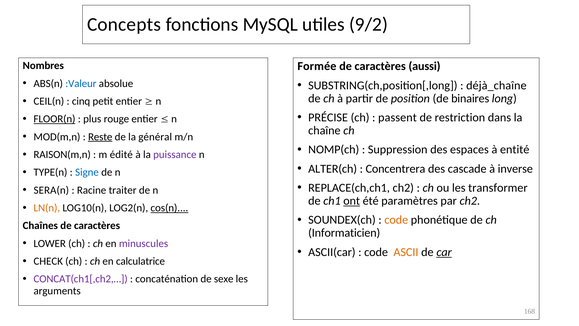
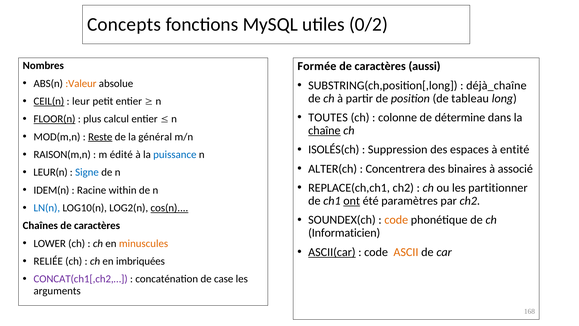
9/2: 9/2 -> 0/2
:Valeur colour: blue -> orange
binaires: binaires -> tableau
CEIL(n underline: none -> present
cinq: cinq -> leur
PRÉCISE: PRÉCISE -> TOUTES
passent: passent -> colonne
restriction: restriction -> détermine
rouge: rouge -> calcul
chaîne underline: none -> present
NOMP(ch: NOMP(ch -> ISOLÉS(ch
puissance colour: purple -> blue
cascade: cascade -> binaires
inverse: inverse -> associé
TYPE(n: TYPE(n -> LEUR(n
transformer: transformer -> partitionner
SERA(n: SERA(n -> IDEM(n
traiter: traiter -> within
LN(n colour: orange -> blue
minuscules colour: purple -> orange
ASCII(car underline: none -> present
car underline: present -> none
CHECK: CHECK -> RELIÉE
calculatrice: calculatrice -> imbriquées
sexe: sexe -> case
